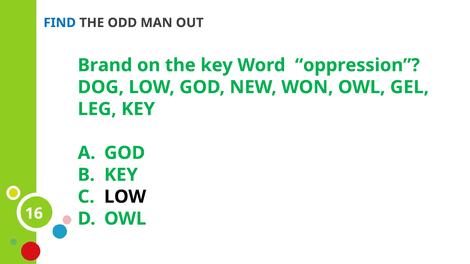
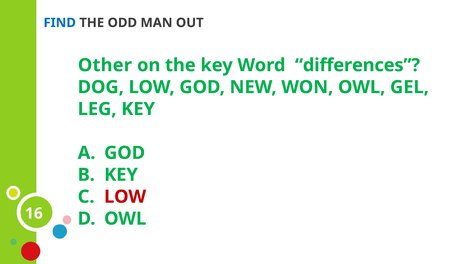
Brand: Brand -> Other
oppression: oppression -> differences
LOW at (125, 197) colour: black -> red
